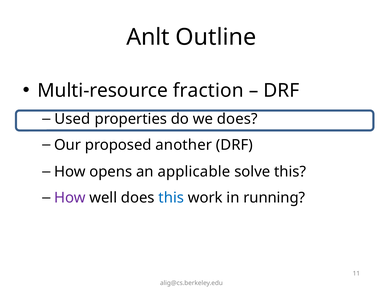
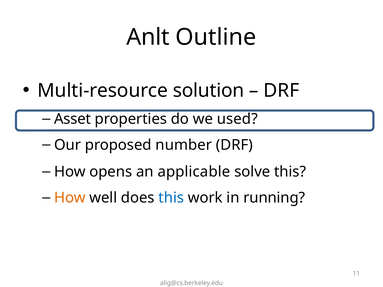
fraction: fraction -> solution
Used: Used -> Asset
we does: does -> used
another: another -> number
How at (70, 198) colour: purple -> orange
